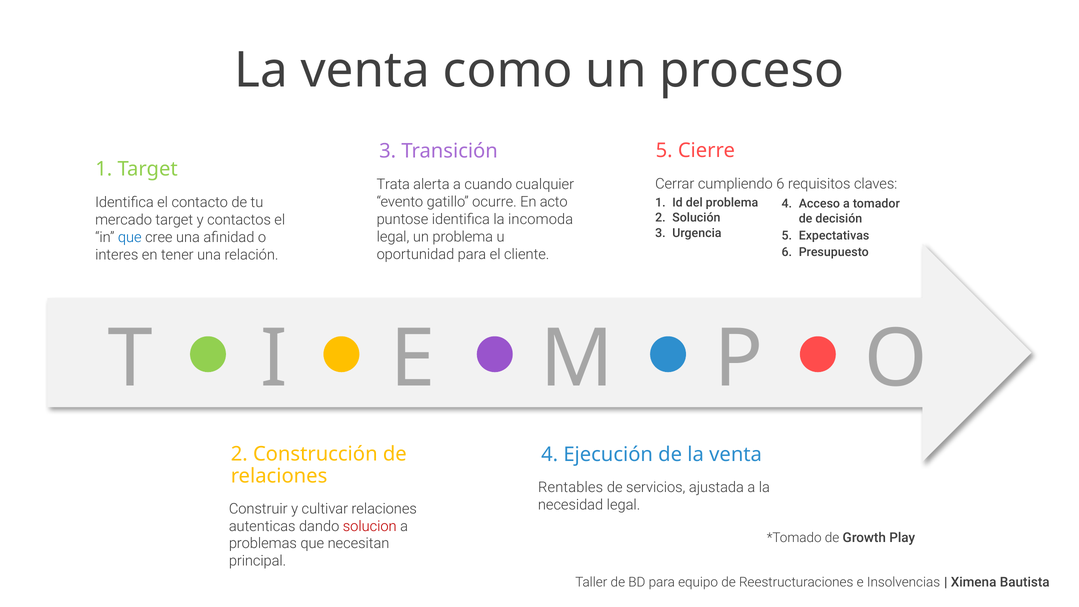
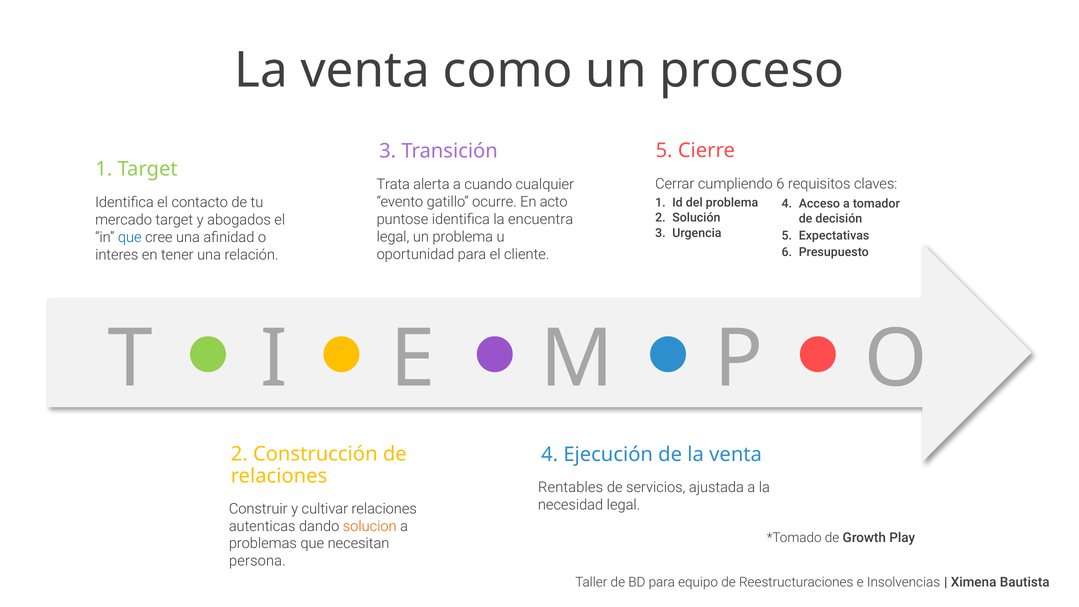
incomoda: incomoda -> encuentra
contactos: contactos -> abogados
solucion colour: red -> orange
principal: principal -> persona
